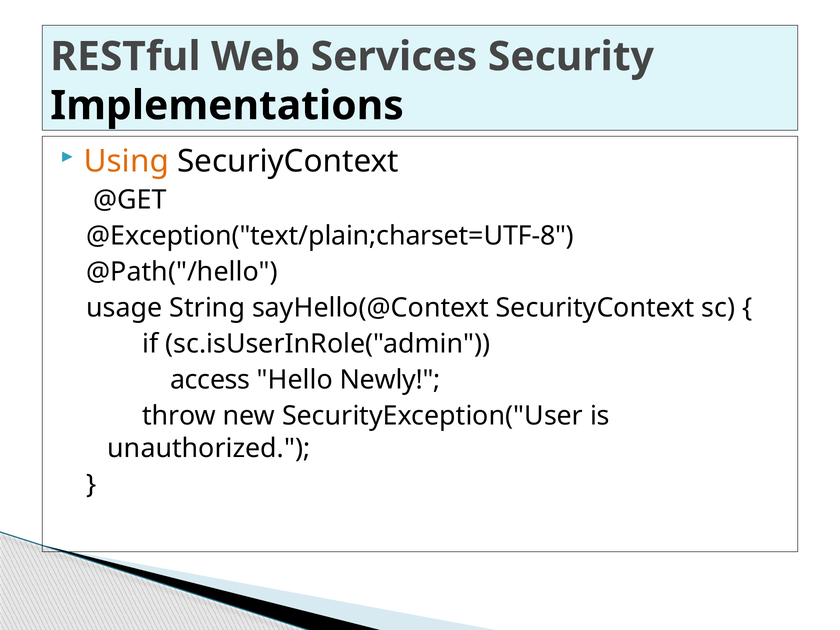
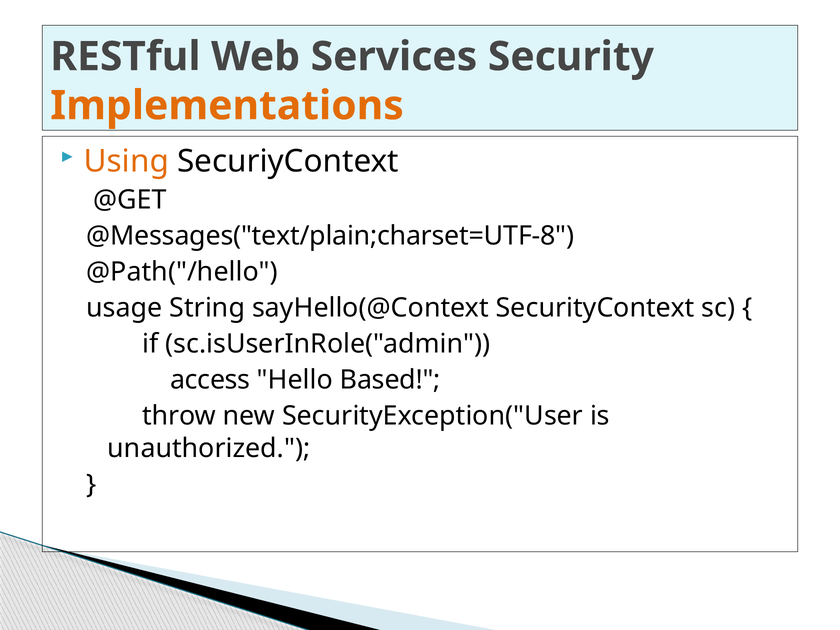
Implementations colour: black -> orange
@Exception("text/plain;charset=UTF-8: @Exception("text/plain;charset=UTF-8 -> @Messages("text/plain;charset=UTF-8
Newly: Newly -> Based
